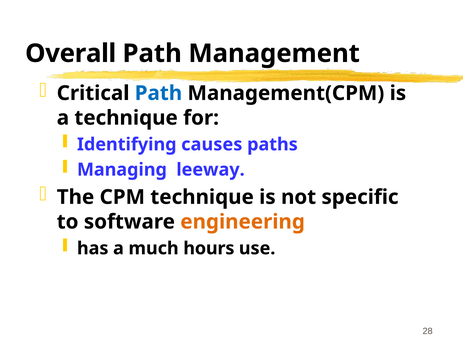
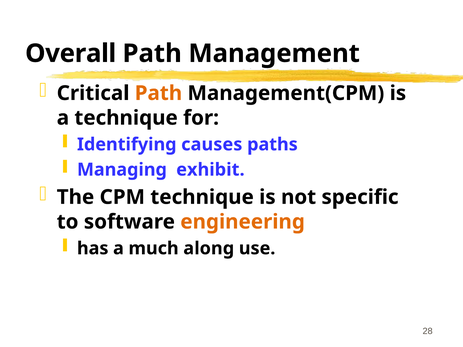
Path at (158, 93) colour: blue -> orange
leeway: leeway -> exhibit
hours: hours -> along
